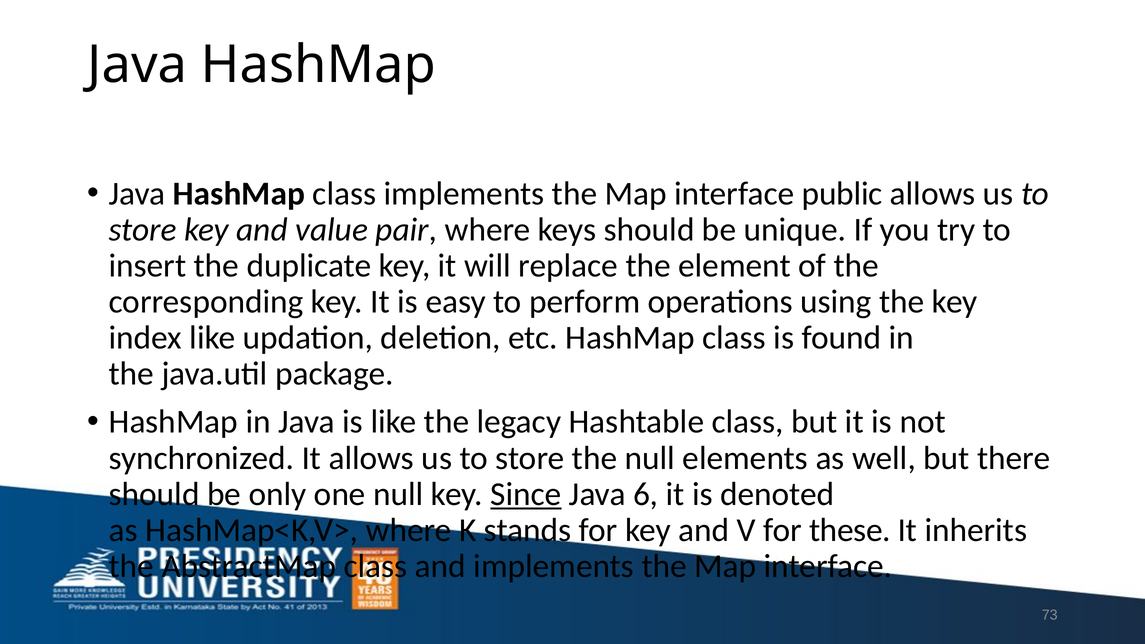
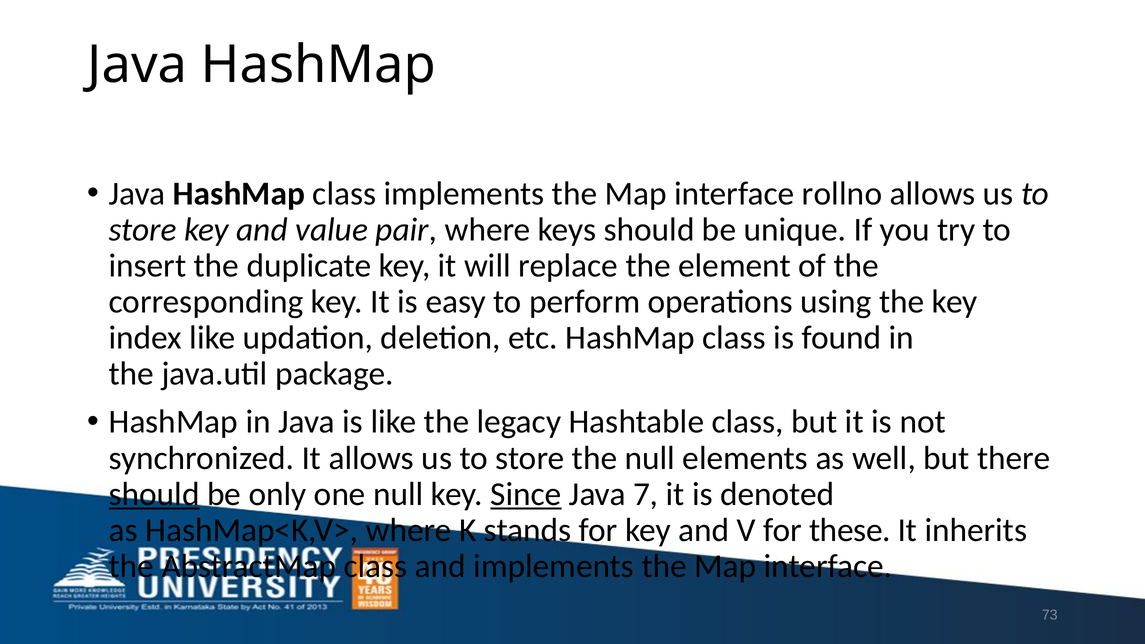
public: public -> rollno
should at (154, 494) underline: none -> present
6: 6 -> 7
